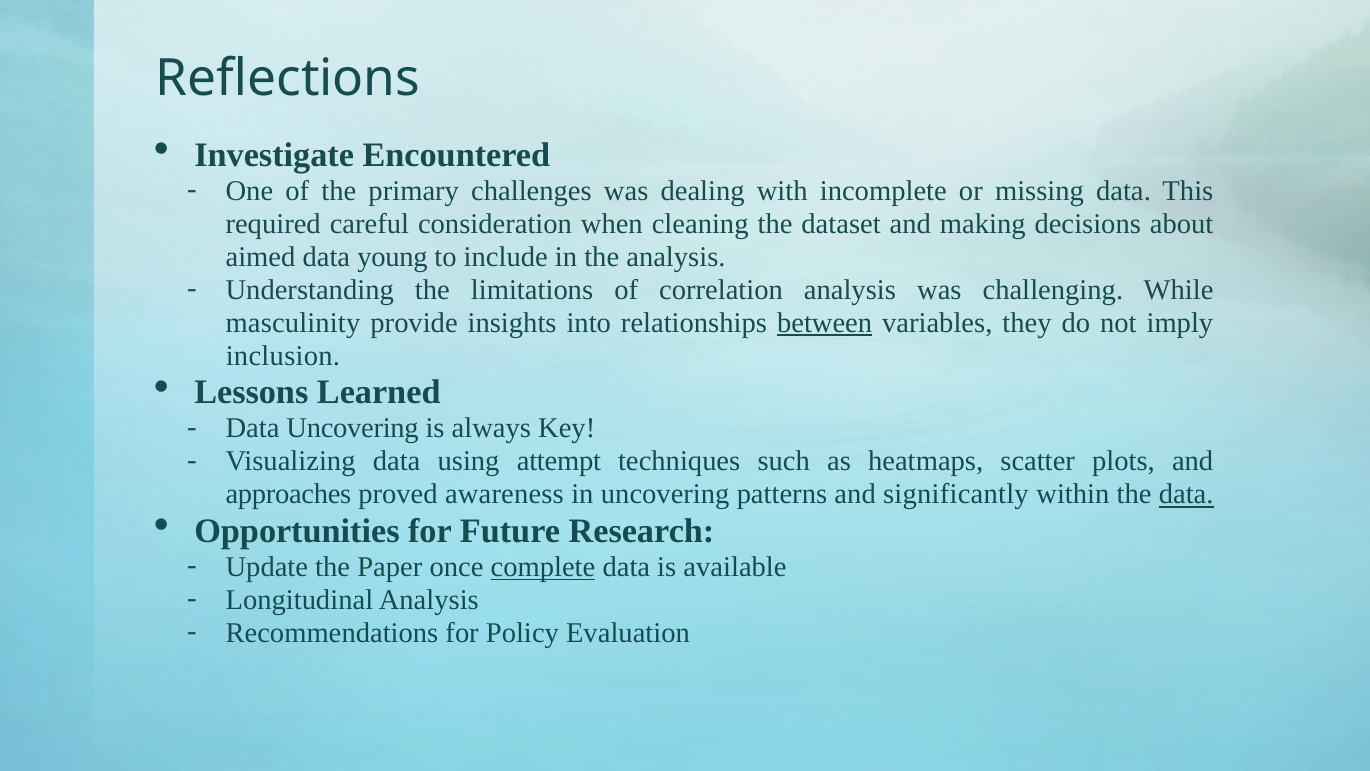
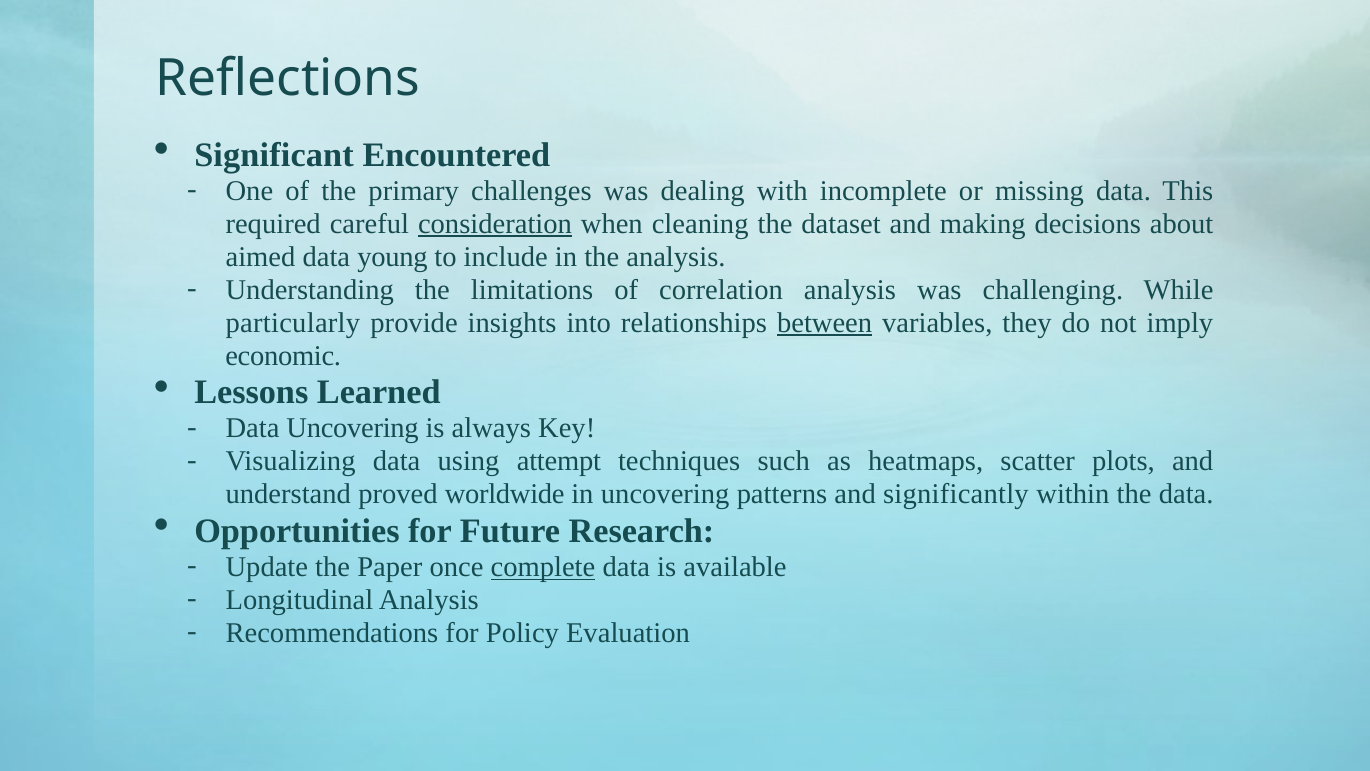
Investigate: Investigate -> Significant
consideration underline: none -> present
masculinity: masculinity -> particularly
inclusion: inclusion -> economic
approaches: approaches -> understand
awareness: awareness -> worldwide
data at (1186, 494) underline: present -> none
